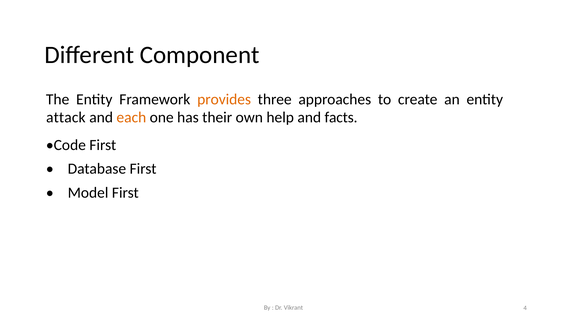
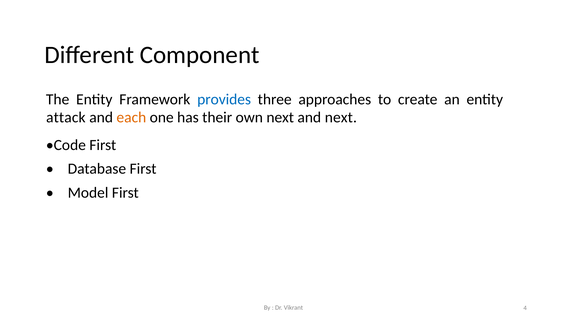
provides colour: orange -> blue
own help: help -> next
and facts: facts -> next
